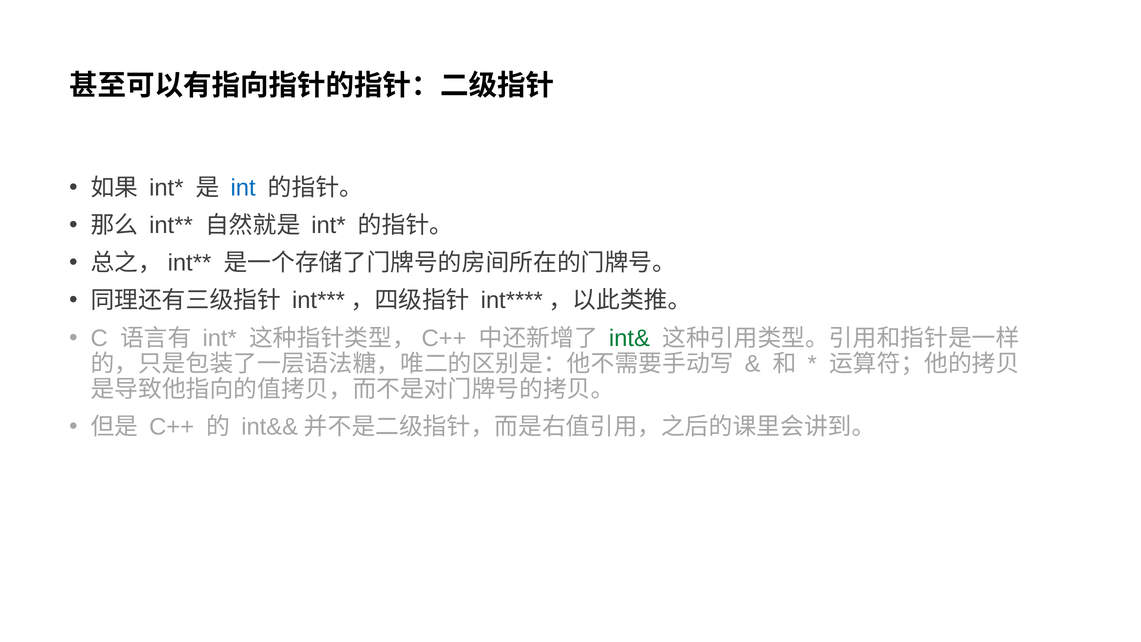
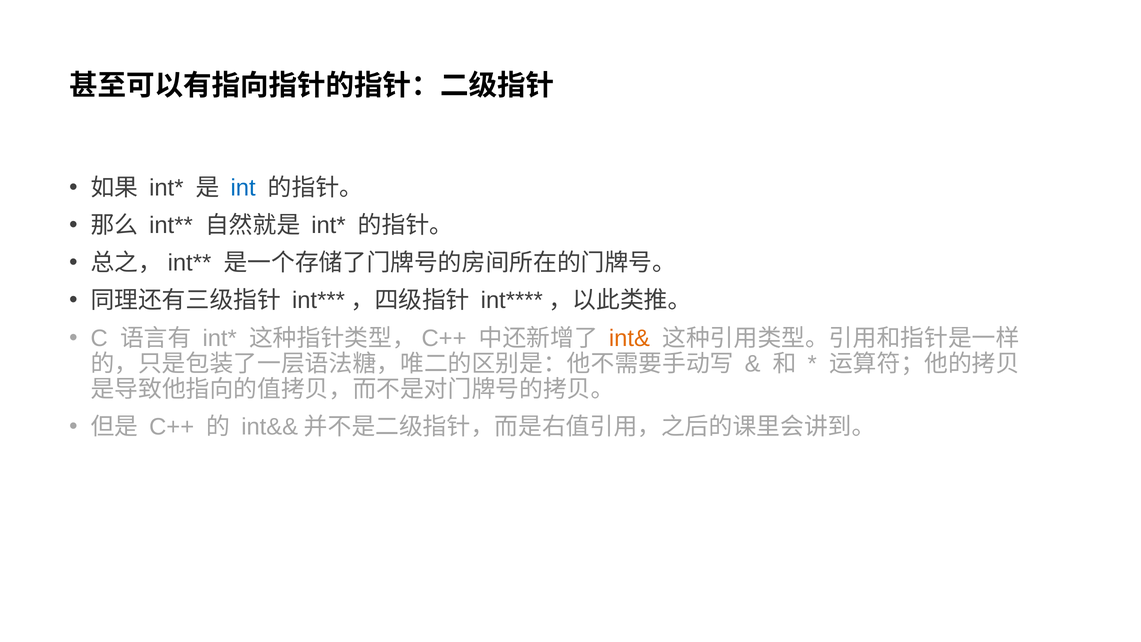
int& colour: green -> orange
